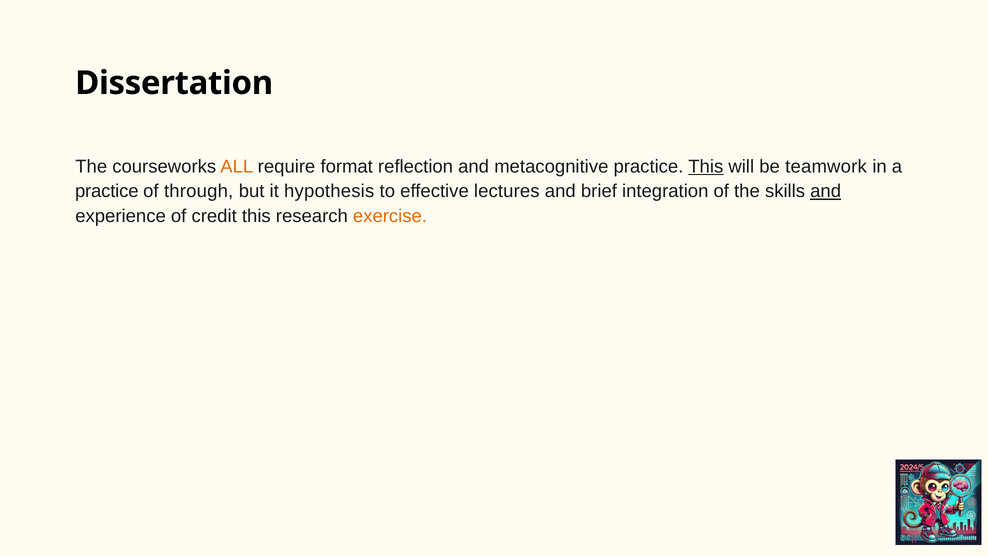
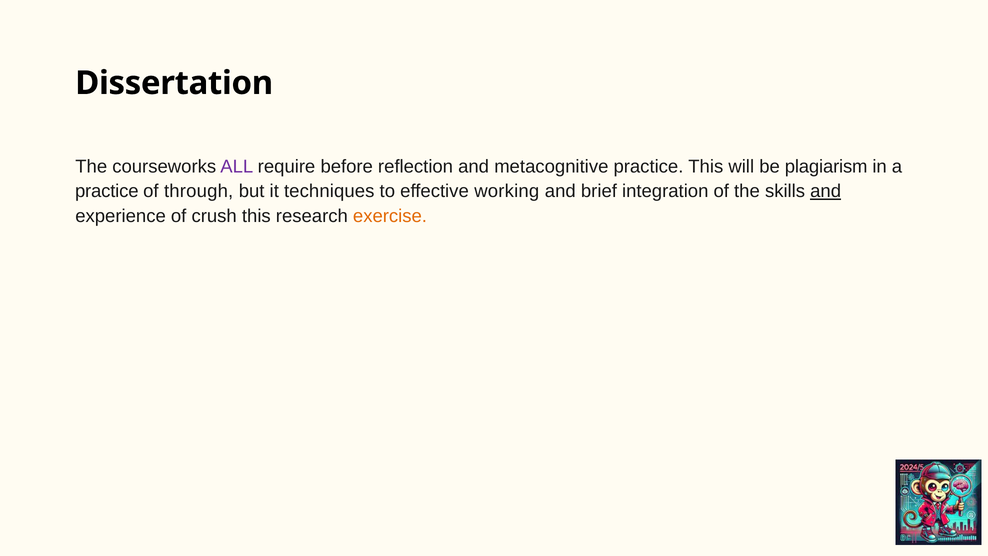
ALL colour: orange -> purple
format: format -> before
This at (706, 167) underline: present -> none
teamwork: teamwork -> plagiarism
hypothesis: hypothesis -> techniques
lectures: lectures -> working
credit: credit -> crush
